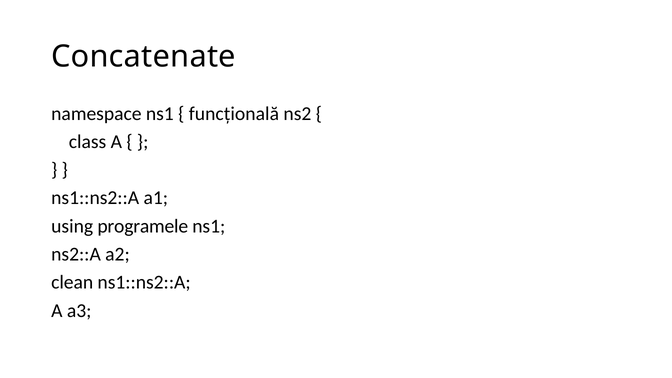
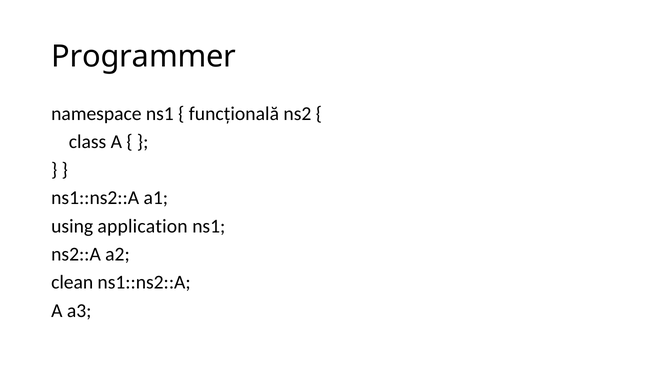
Concatenate: Concatenate -> Programmer
programele: programele -> application
